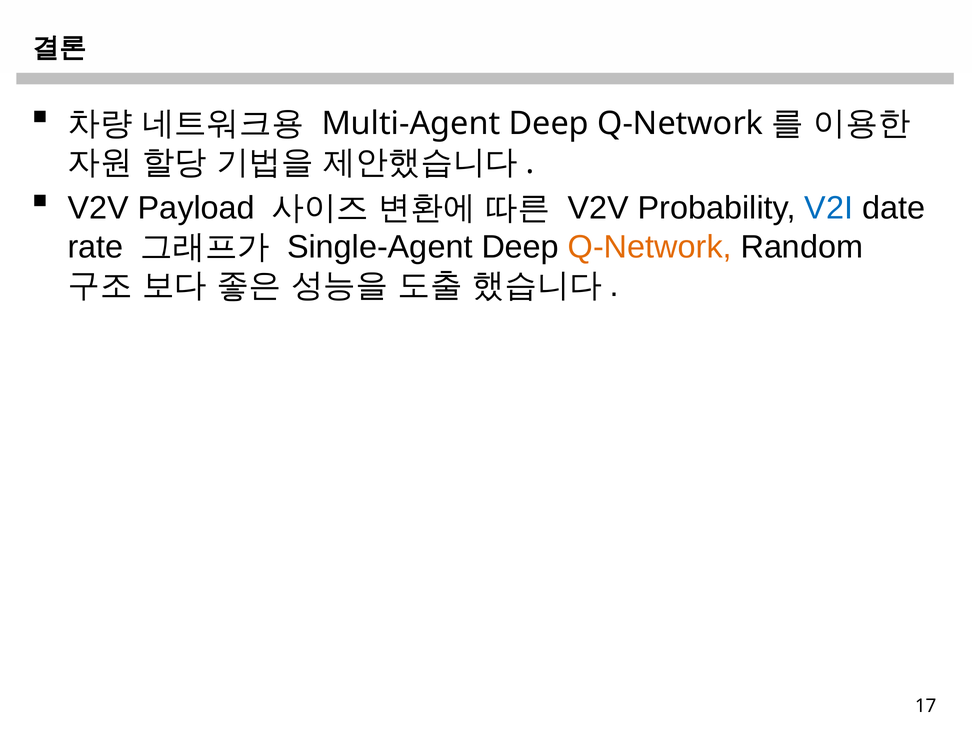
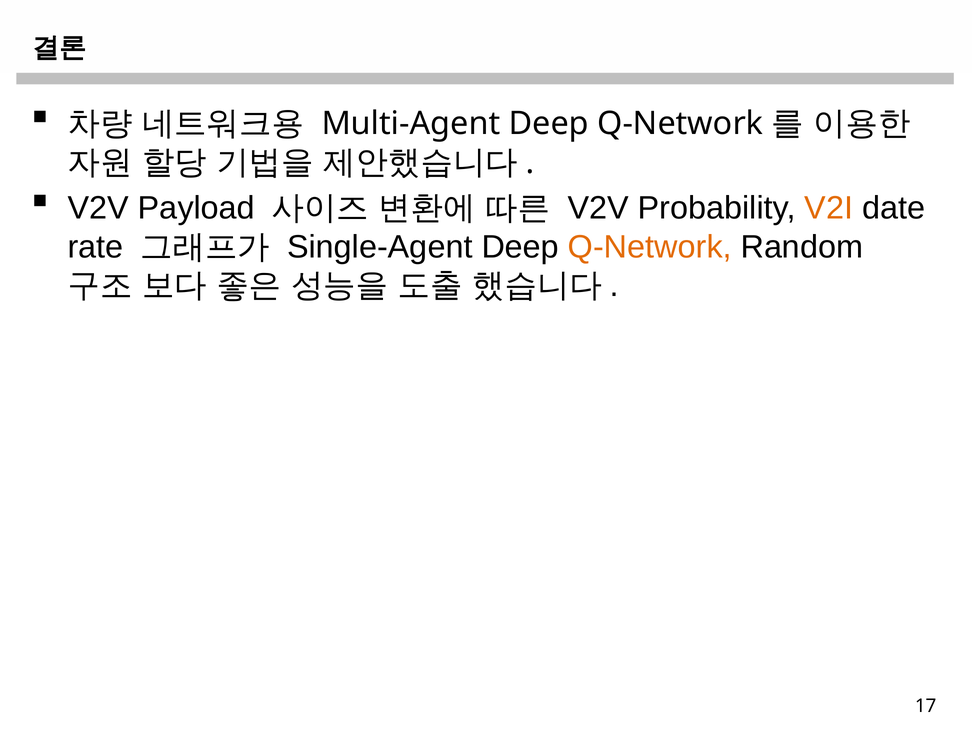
V2I colour: blue -> orange
